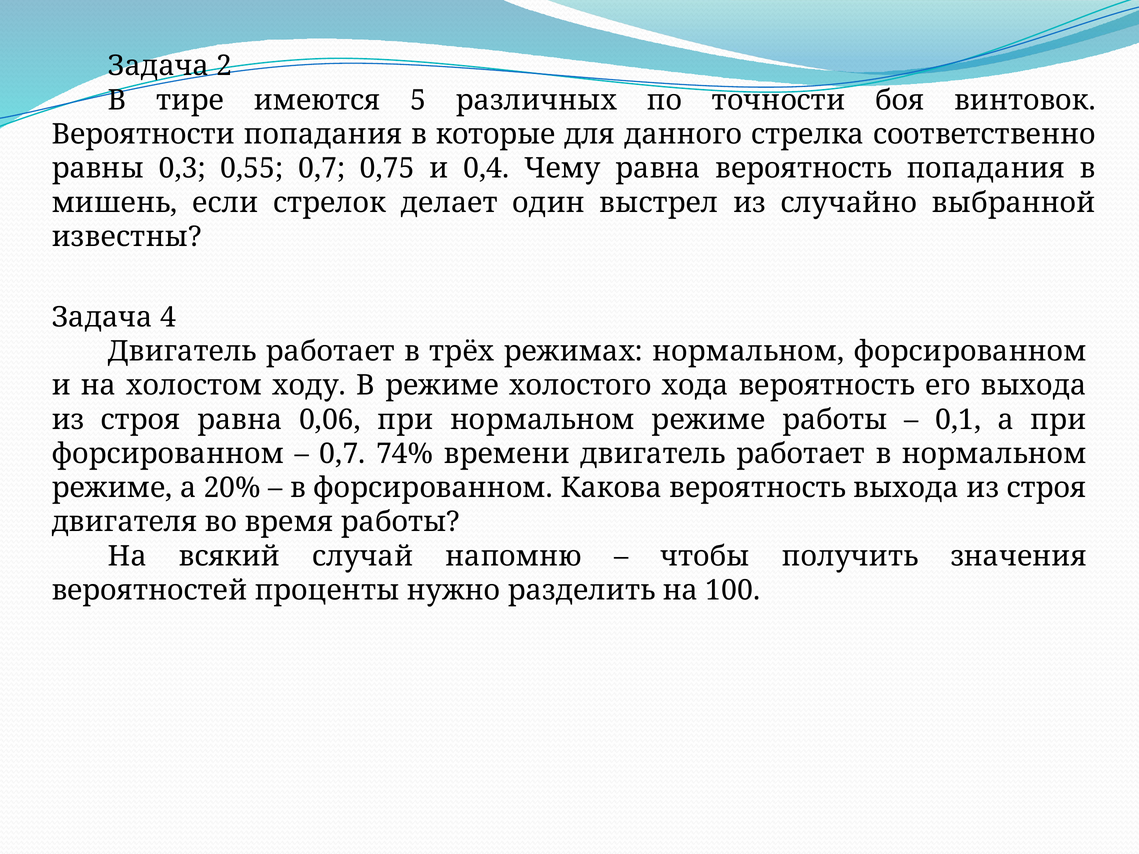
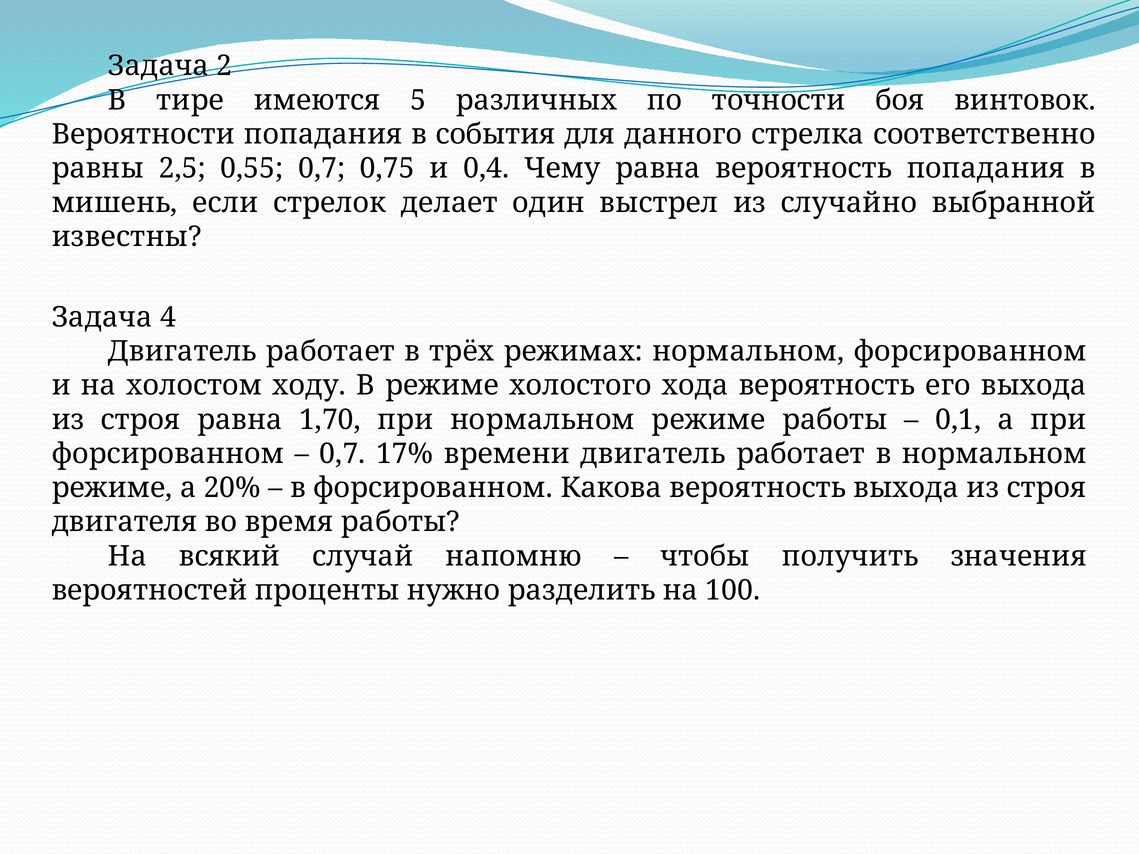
которые: которые -> события
0,3: 0,3 -> 2,5
0,06: 0,06 -> 1,70
74%: 74% -> 17%
